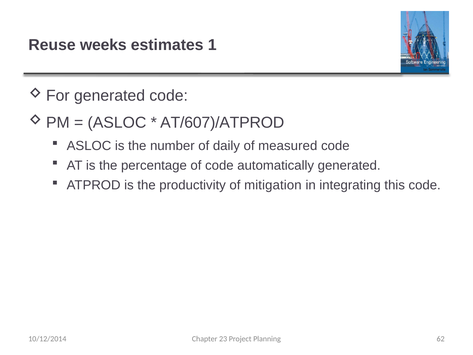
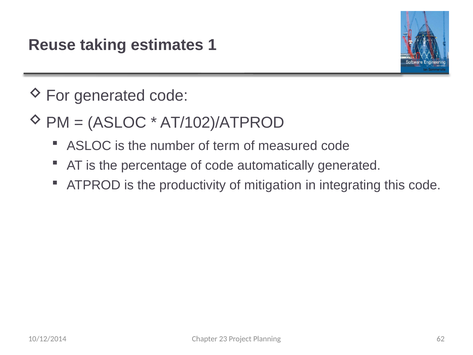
weeks: weeks -> taking
AT/607)/ATPROD: AT/607)/ATPROD -> AT/102)/ATPROD
daily: daily -> term
